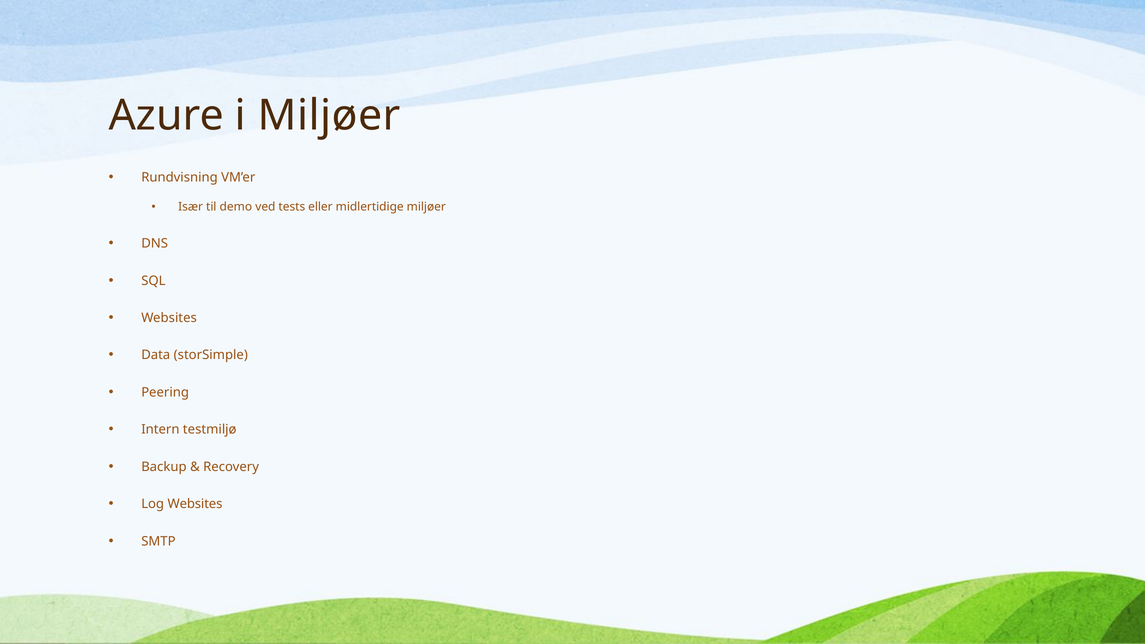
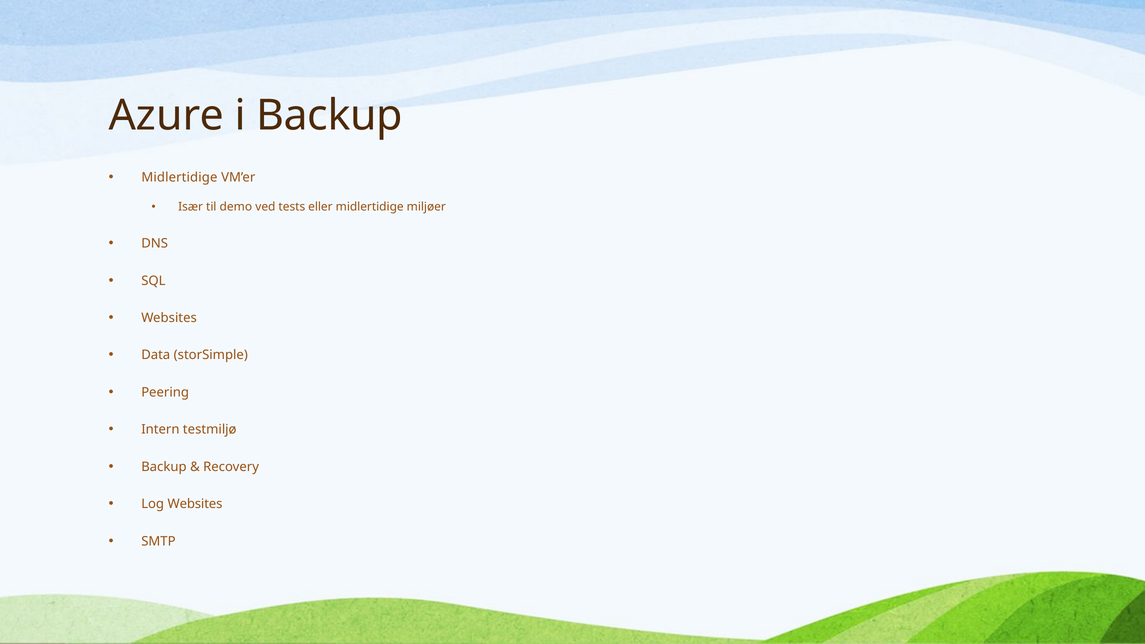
i Miljøer: Miljøer -> Backup
Rundvisning at (179, 178): Rundvisning -> Midlertidige
